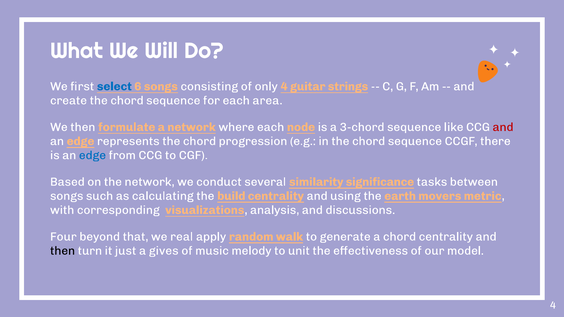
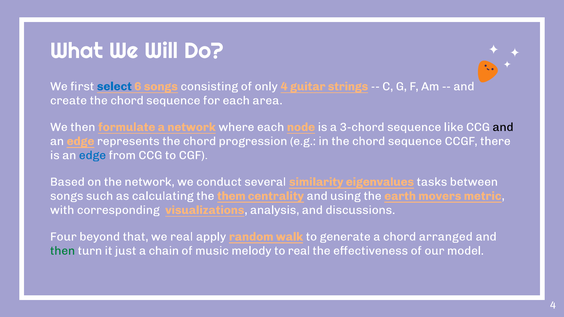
and at (503, 127) colour: red -> black
significance: significance -> eigenvalues
build: build -> them
chord centrality: centrality -> arranged
then at (63, 251) colour: black -> green
gives: gives -> chain
to unit: unit -> real
